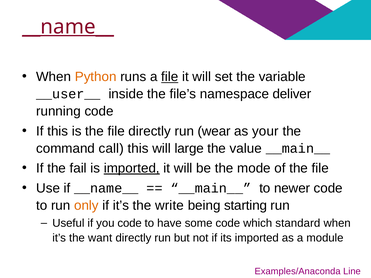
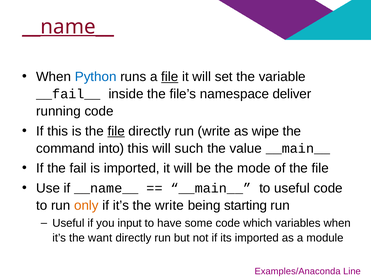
Python colour: orange -> blue
__user__: __user__ -> __fail__
file at (116, 131) underline: none -> present
run wear: wear -> write
your: your -> wipe
call: call -> into
large: large -> such
imported at (132, 168) underline: present -> none
to newer: newer -> useful
you code: code -> input
standard: standard -> variables
